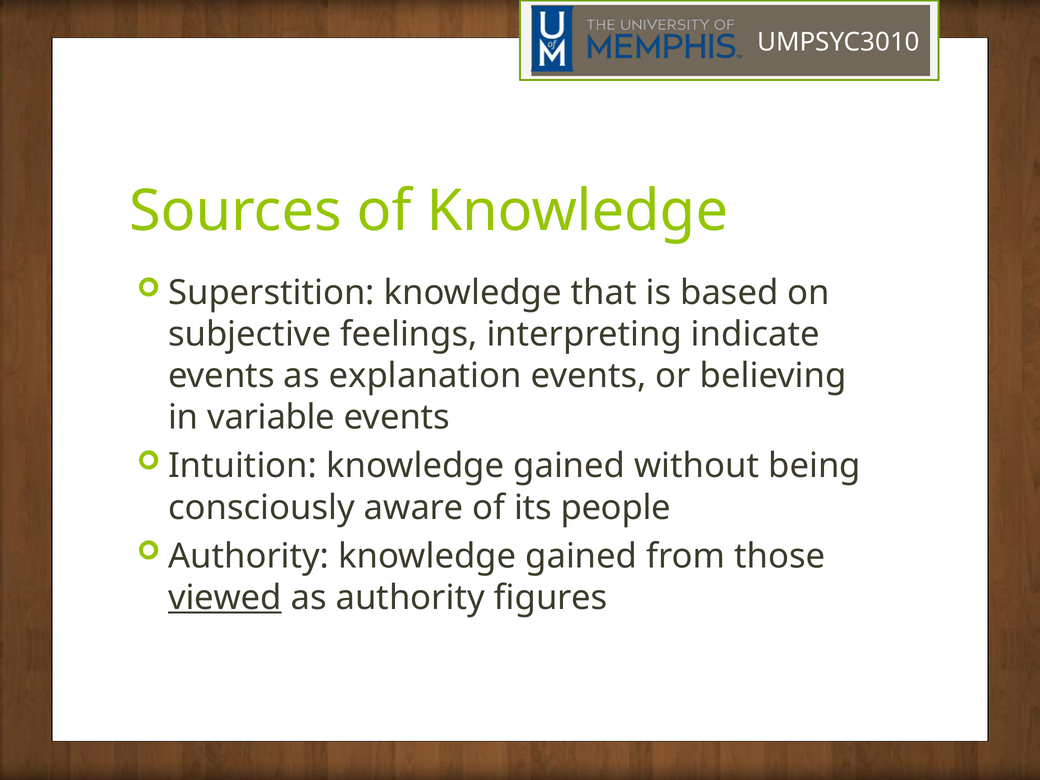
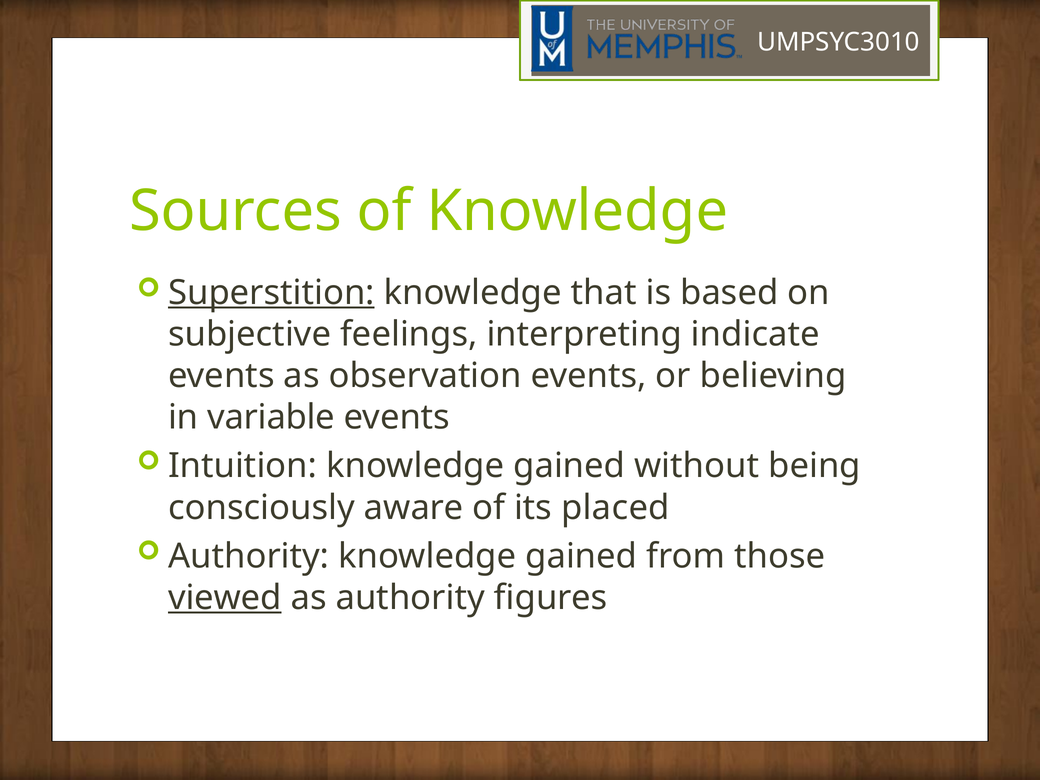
Superstition underline: none -> present
explanation: explanation -> observation
people: people -> placed
